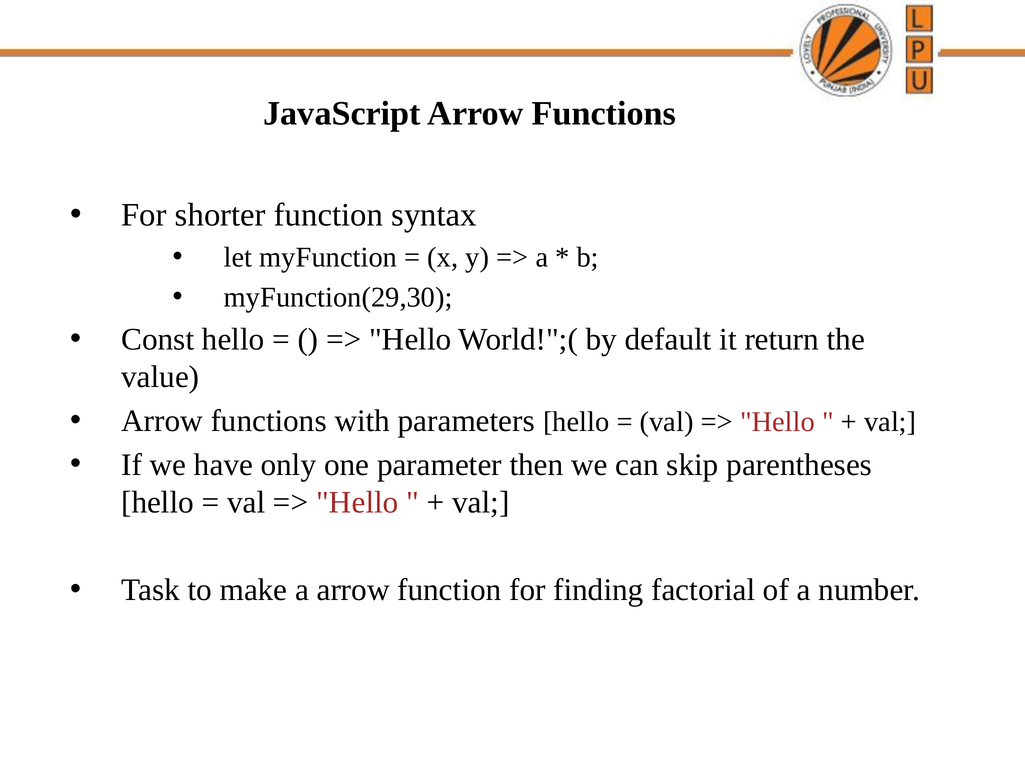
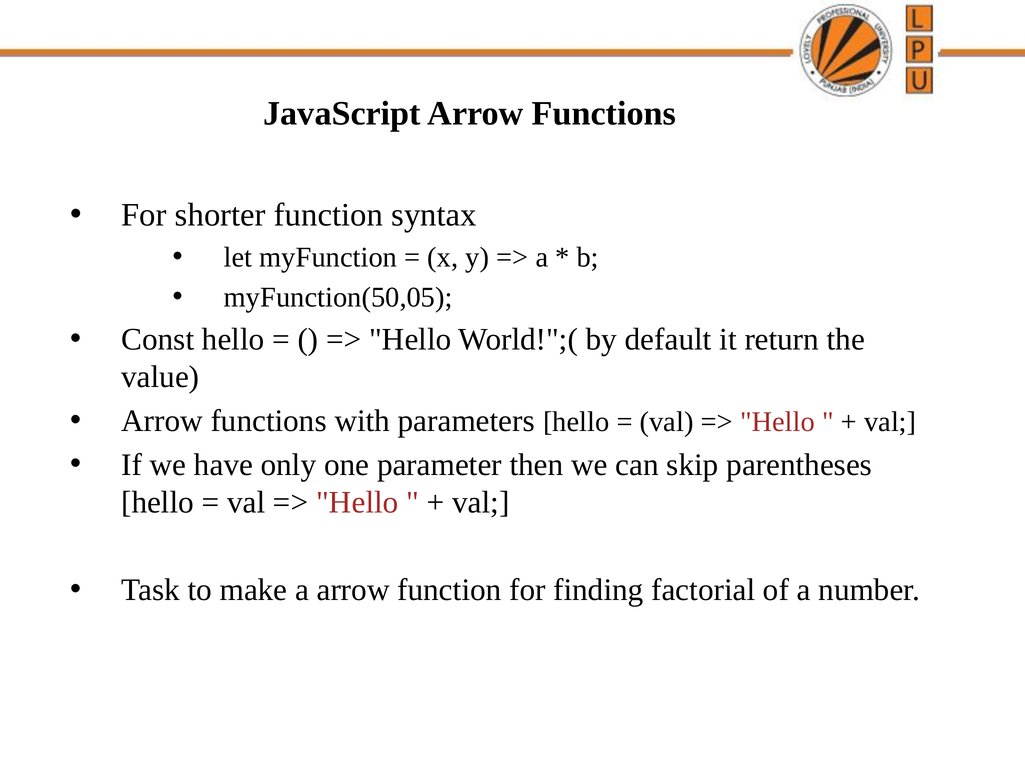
myFunction(29,30: myFunction(29,30 -> myFunction(50,05
